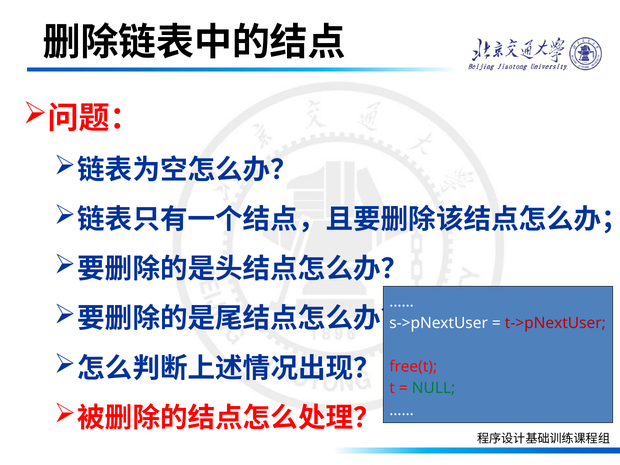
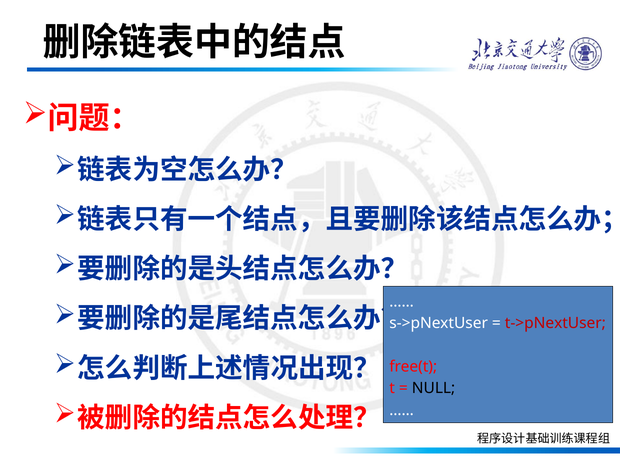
NULL colour: green -> black
